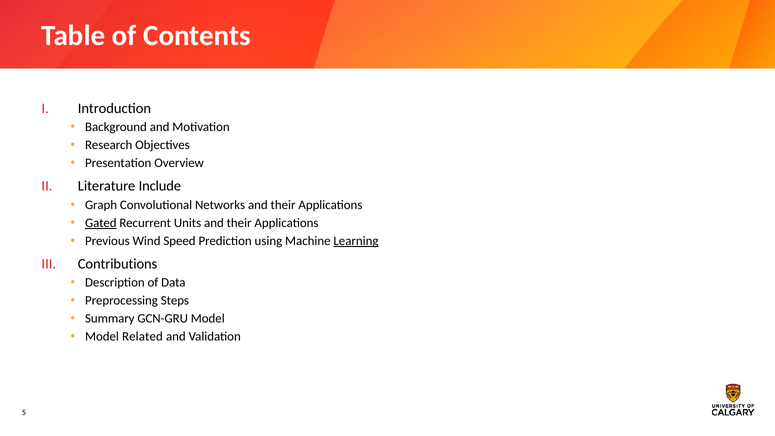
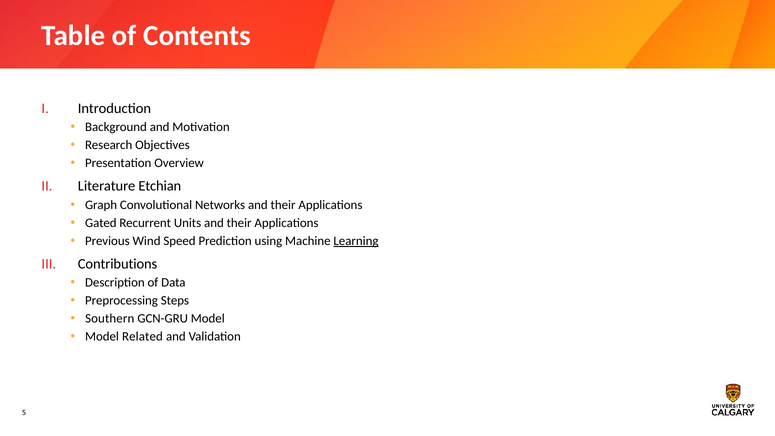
Include: Include -> Etchian
Gated underline: present -> none
Summary: Summary -> Southern
